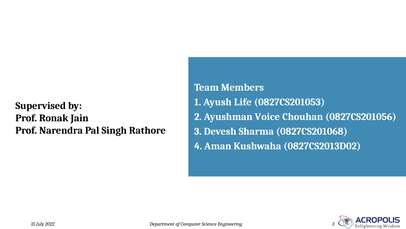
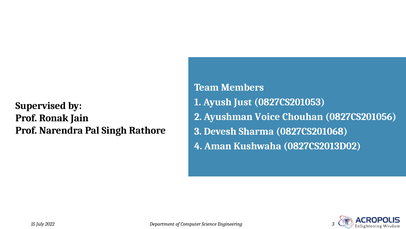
Life: Life -> Just
